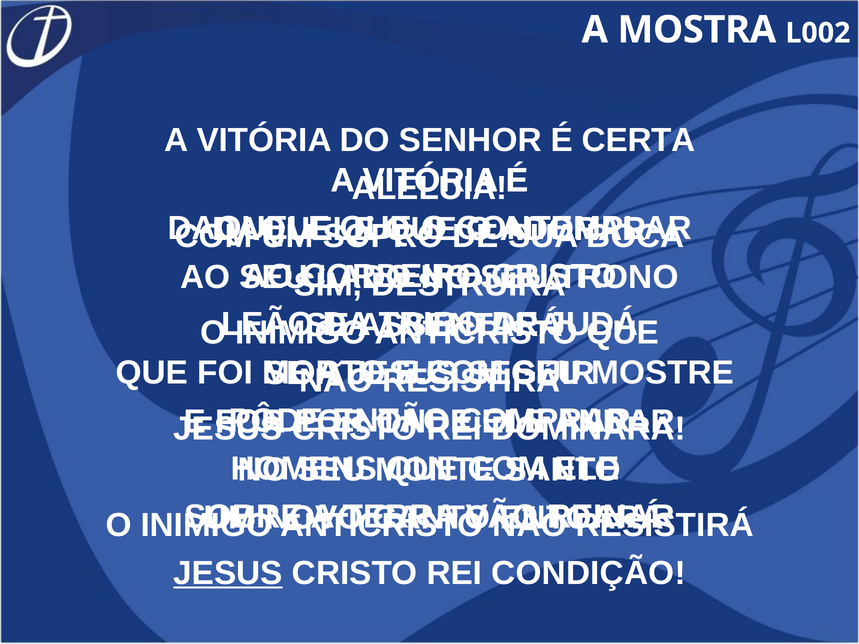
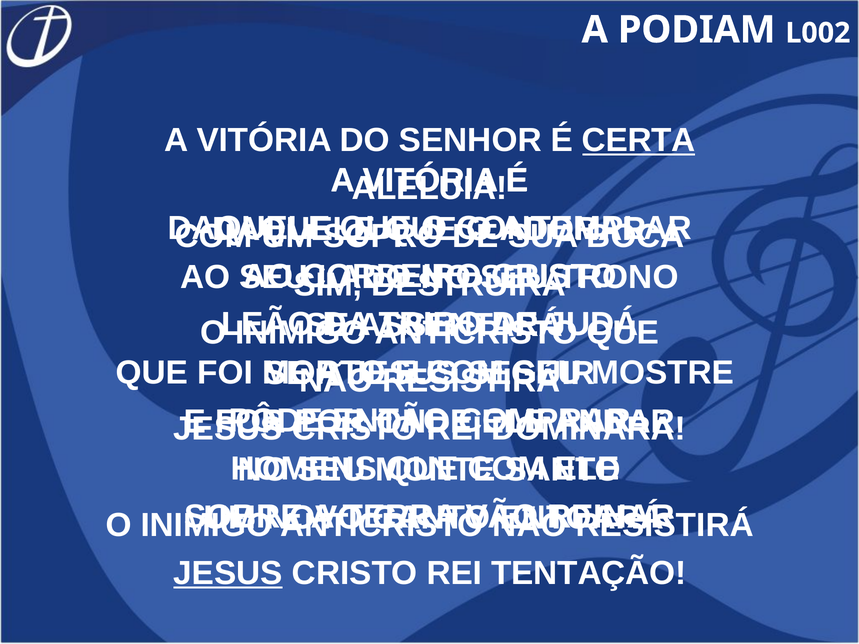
MOSTRA: MOSTRA -> PODIAM
CERTA underline: none -> present
CONDIÇÃO: CONDIÇÃO -> TENTAÇÃO
